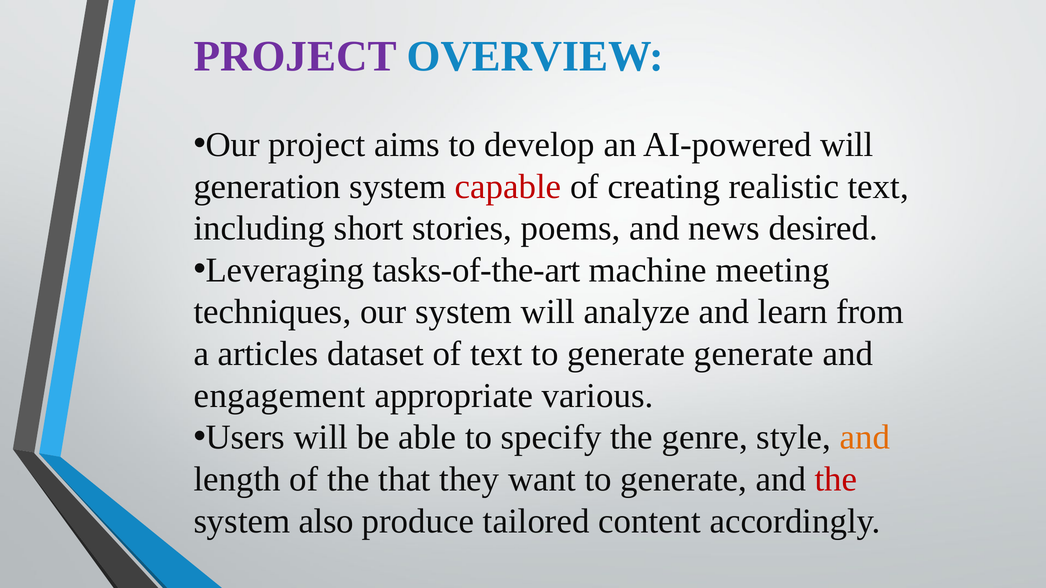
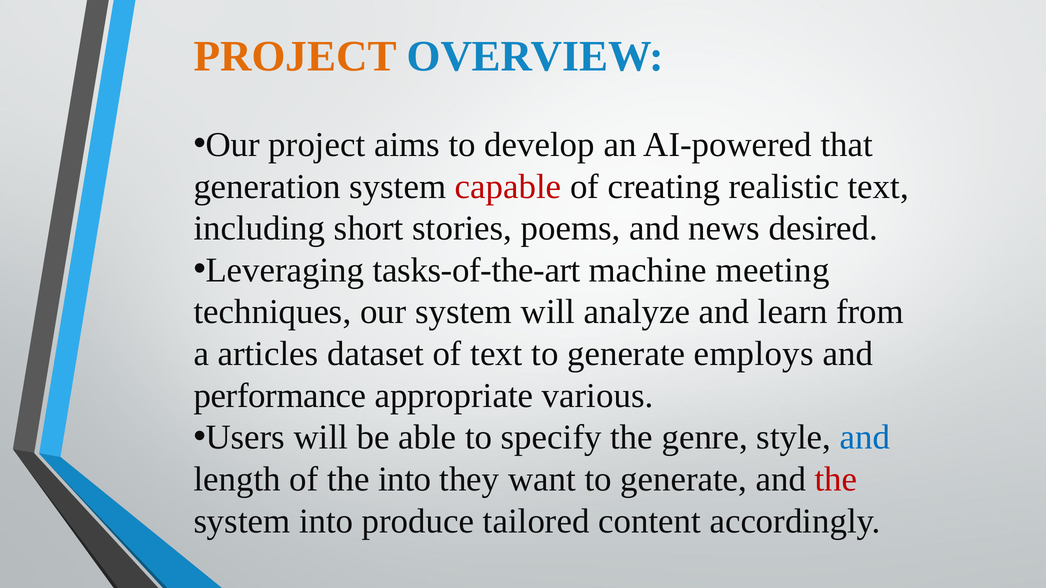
PROJECT at (295, 56) colour: purple -> orange
AI-powered will: will -> that
generate generate: generate -> employs
engagement: engagement -> performance
and at (865, 438) colour: orange -> blue
the that: that -> into
system also: also -> into
